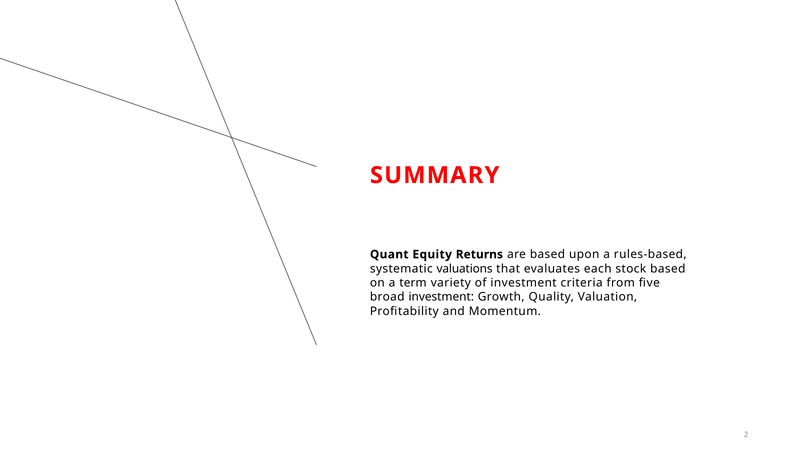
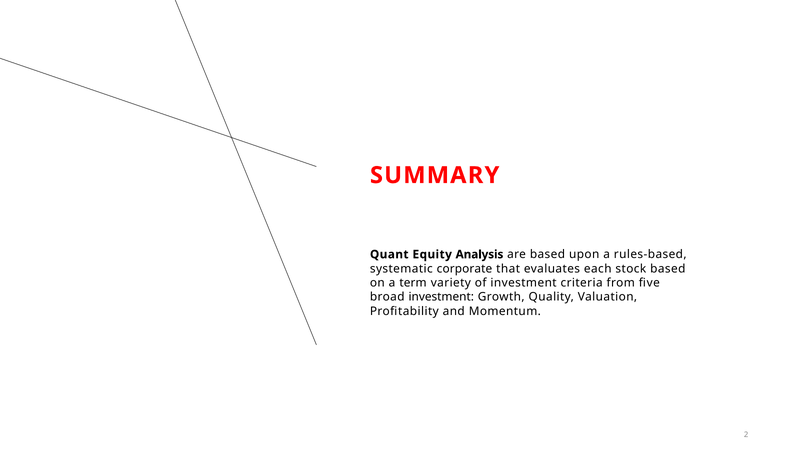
Returns: Returns -> Analysis
valuations: valuations -> corporate
